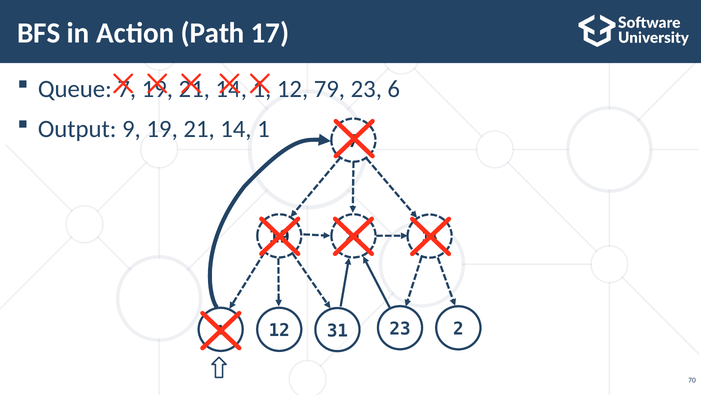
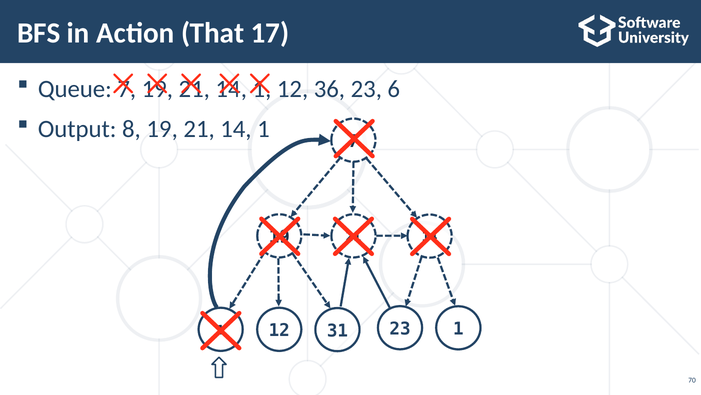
Path: Path -> That
79: 79 -> 36
9: 9 -> 8
23 2: 2 -> 1
